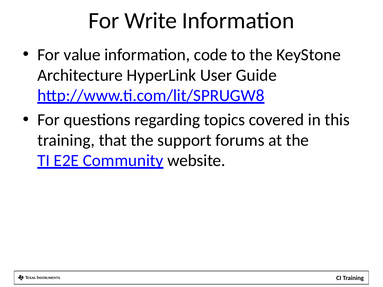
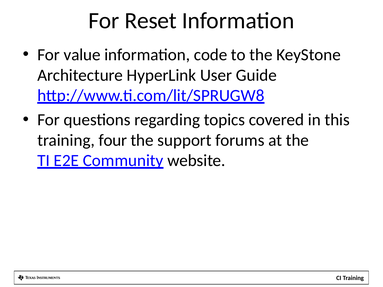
Write: Write -> Reset
that: that -> four
